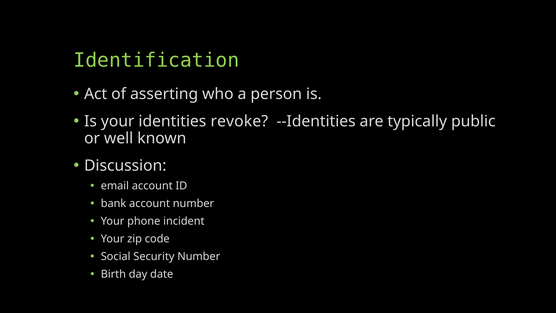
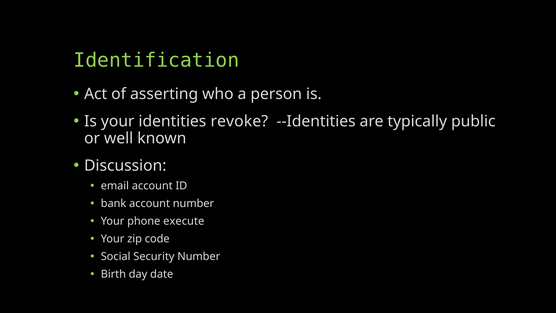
incident: incident -> execute
